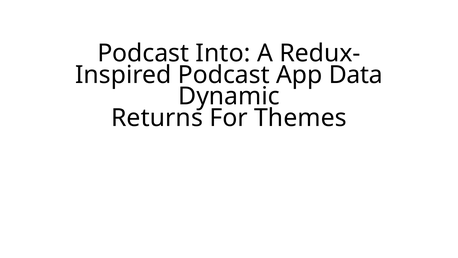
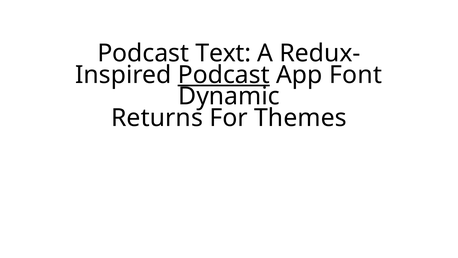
Into: Into -> Text
Podcast at (224, 75) underline: none -> present
Data: Data -> Font
